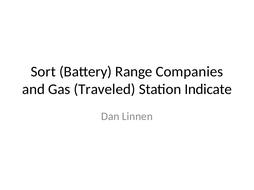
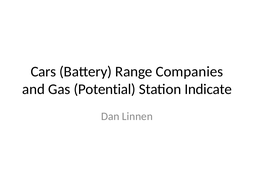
Sort: Sort -> Cars
Traveled: Traveled -> Potential
